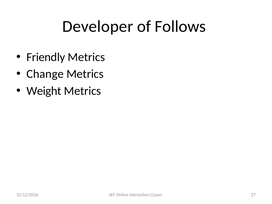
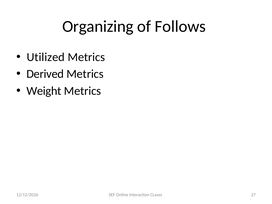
Developer: Developer -> Organizing
Friendly: Friendly -> Utilized
Change: Change -> Derived
